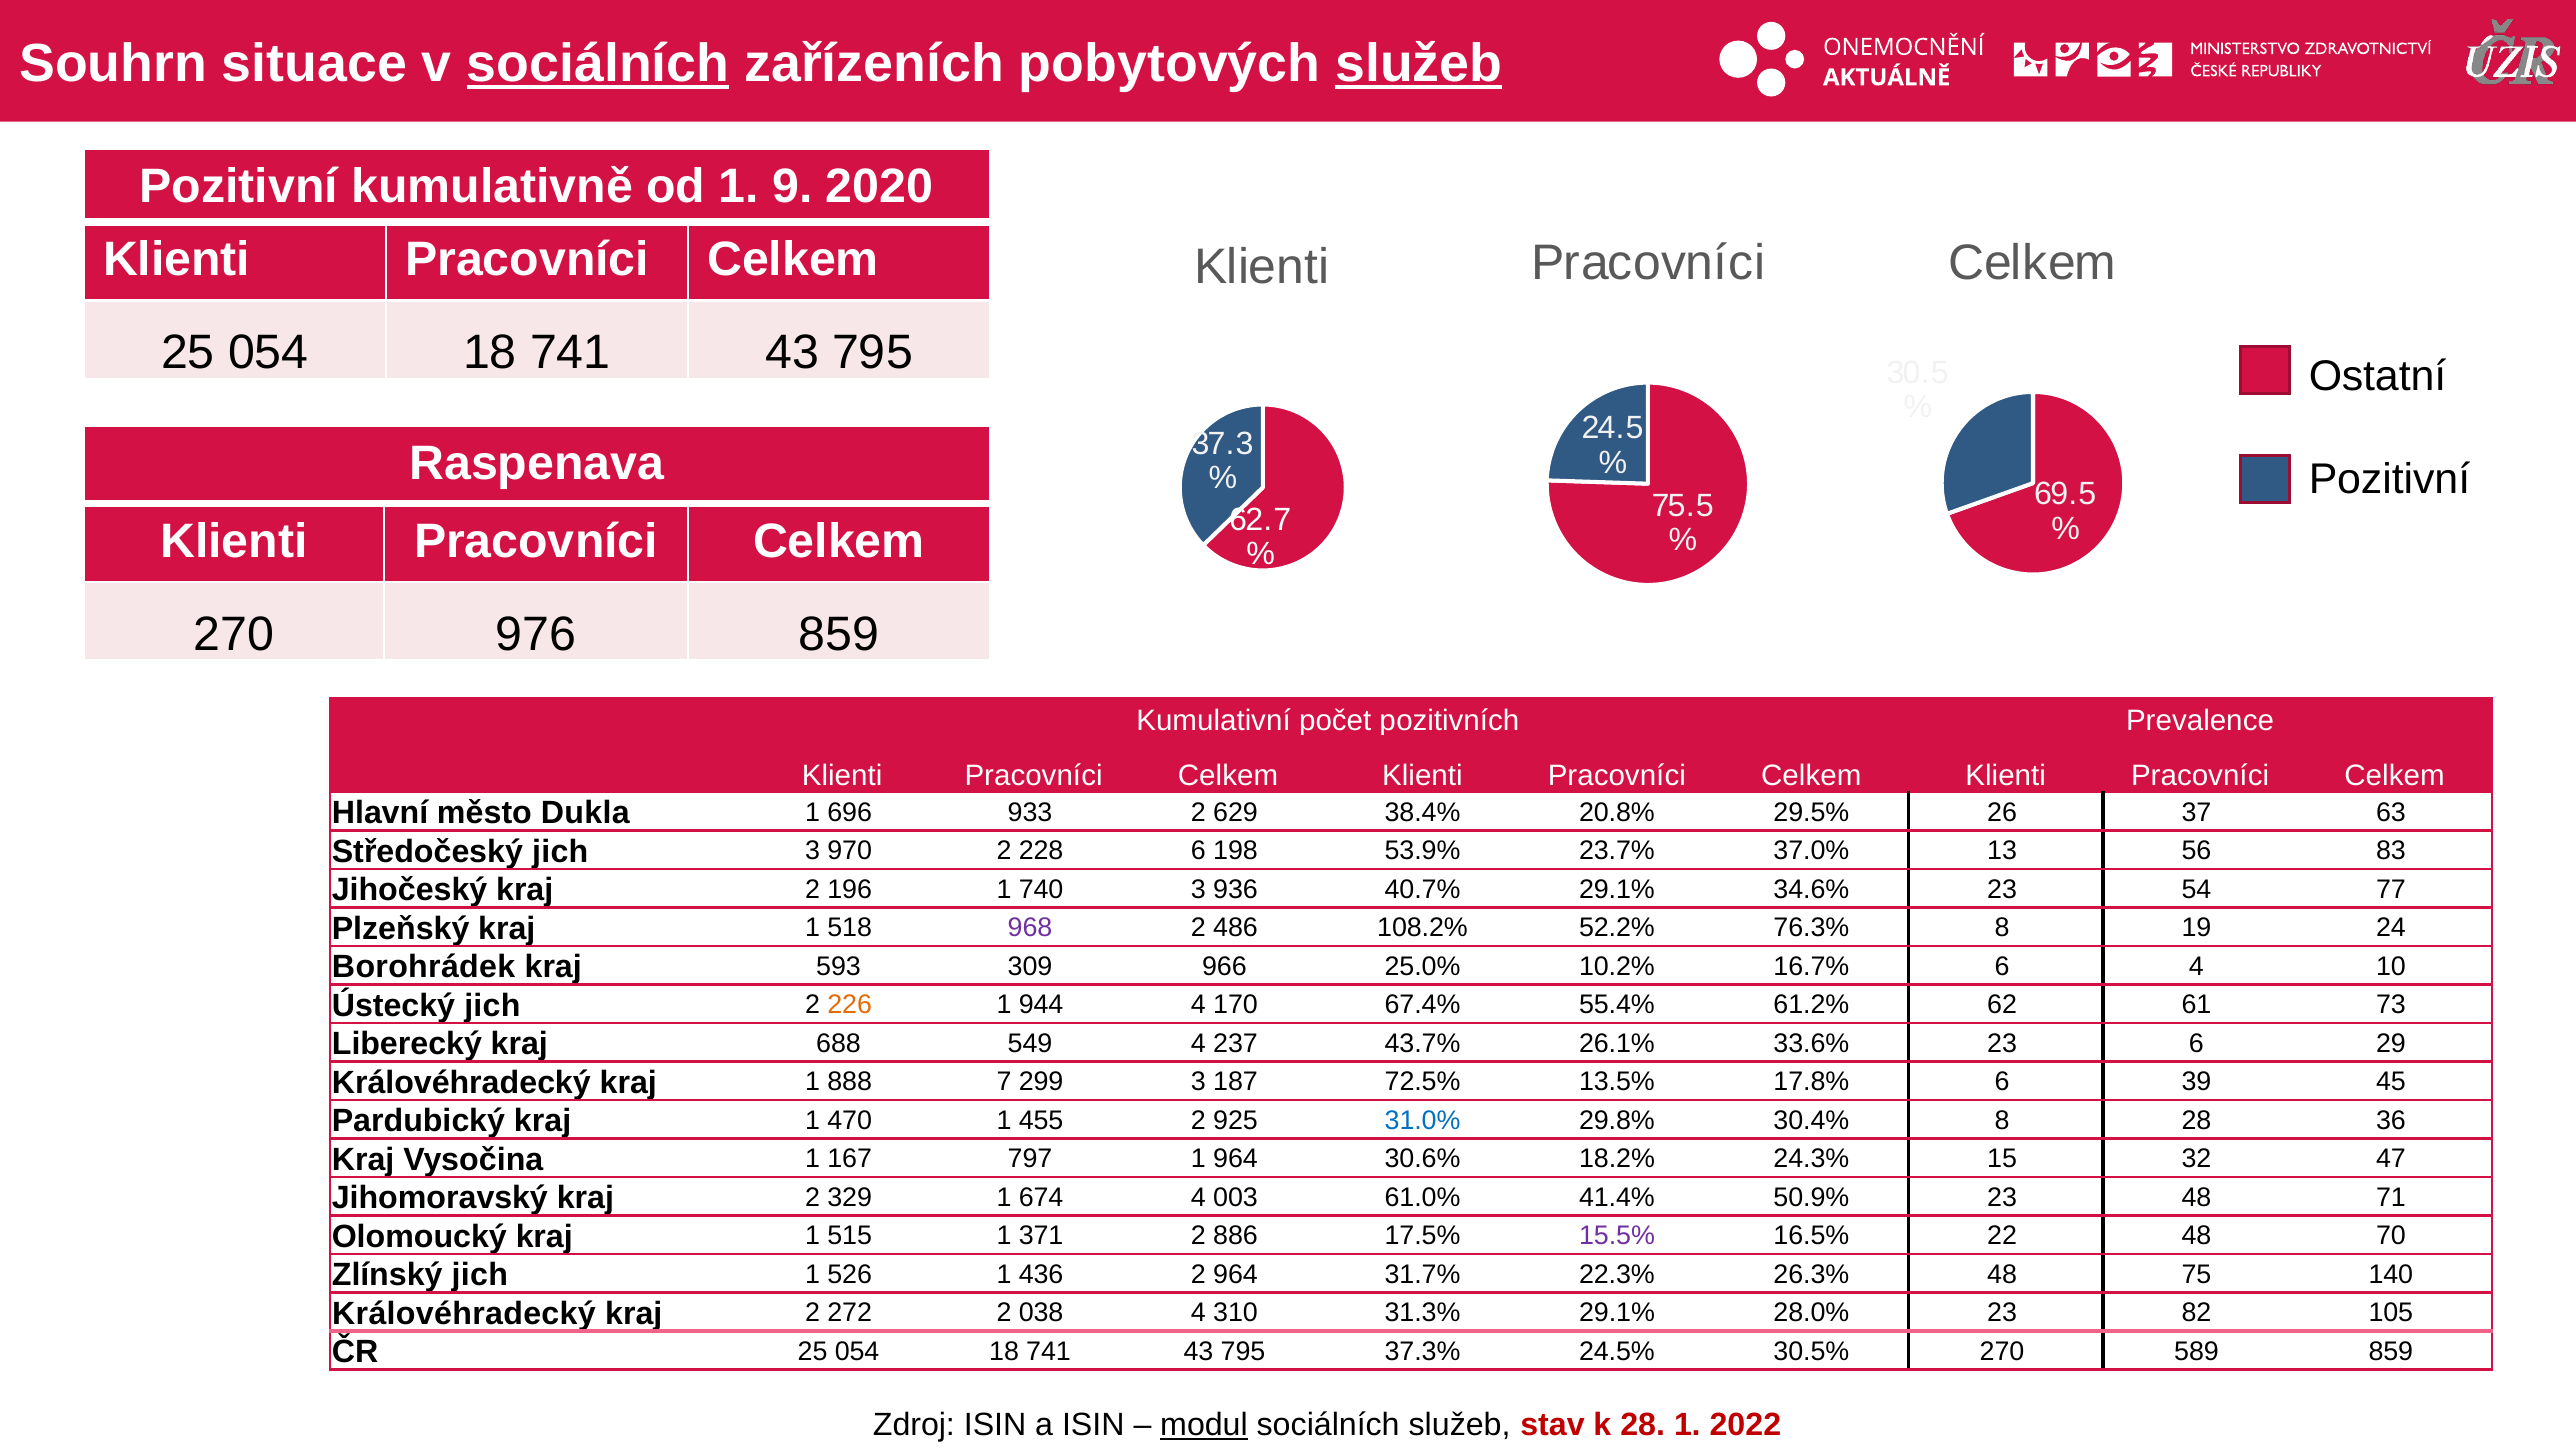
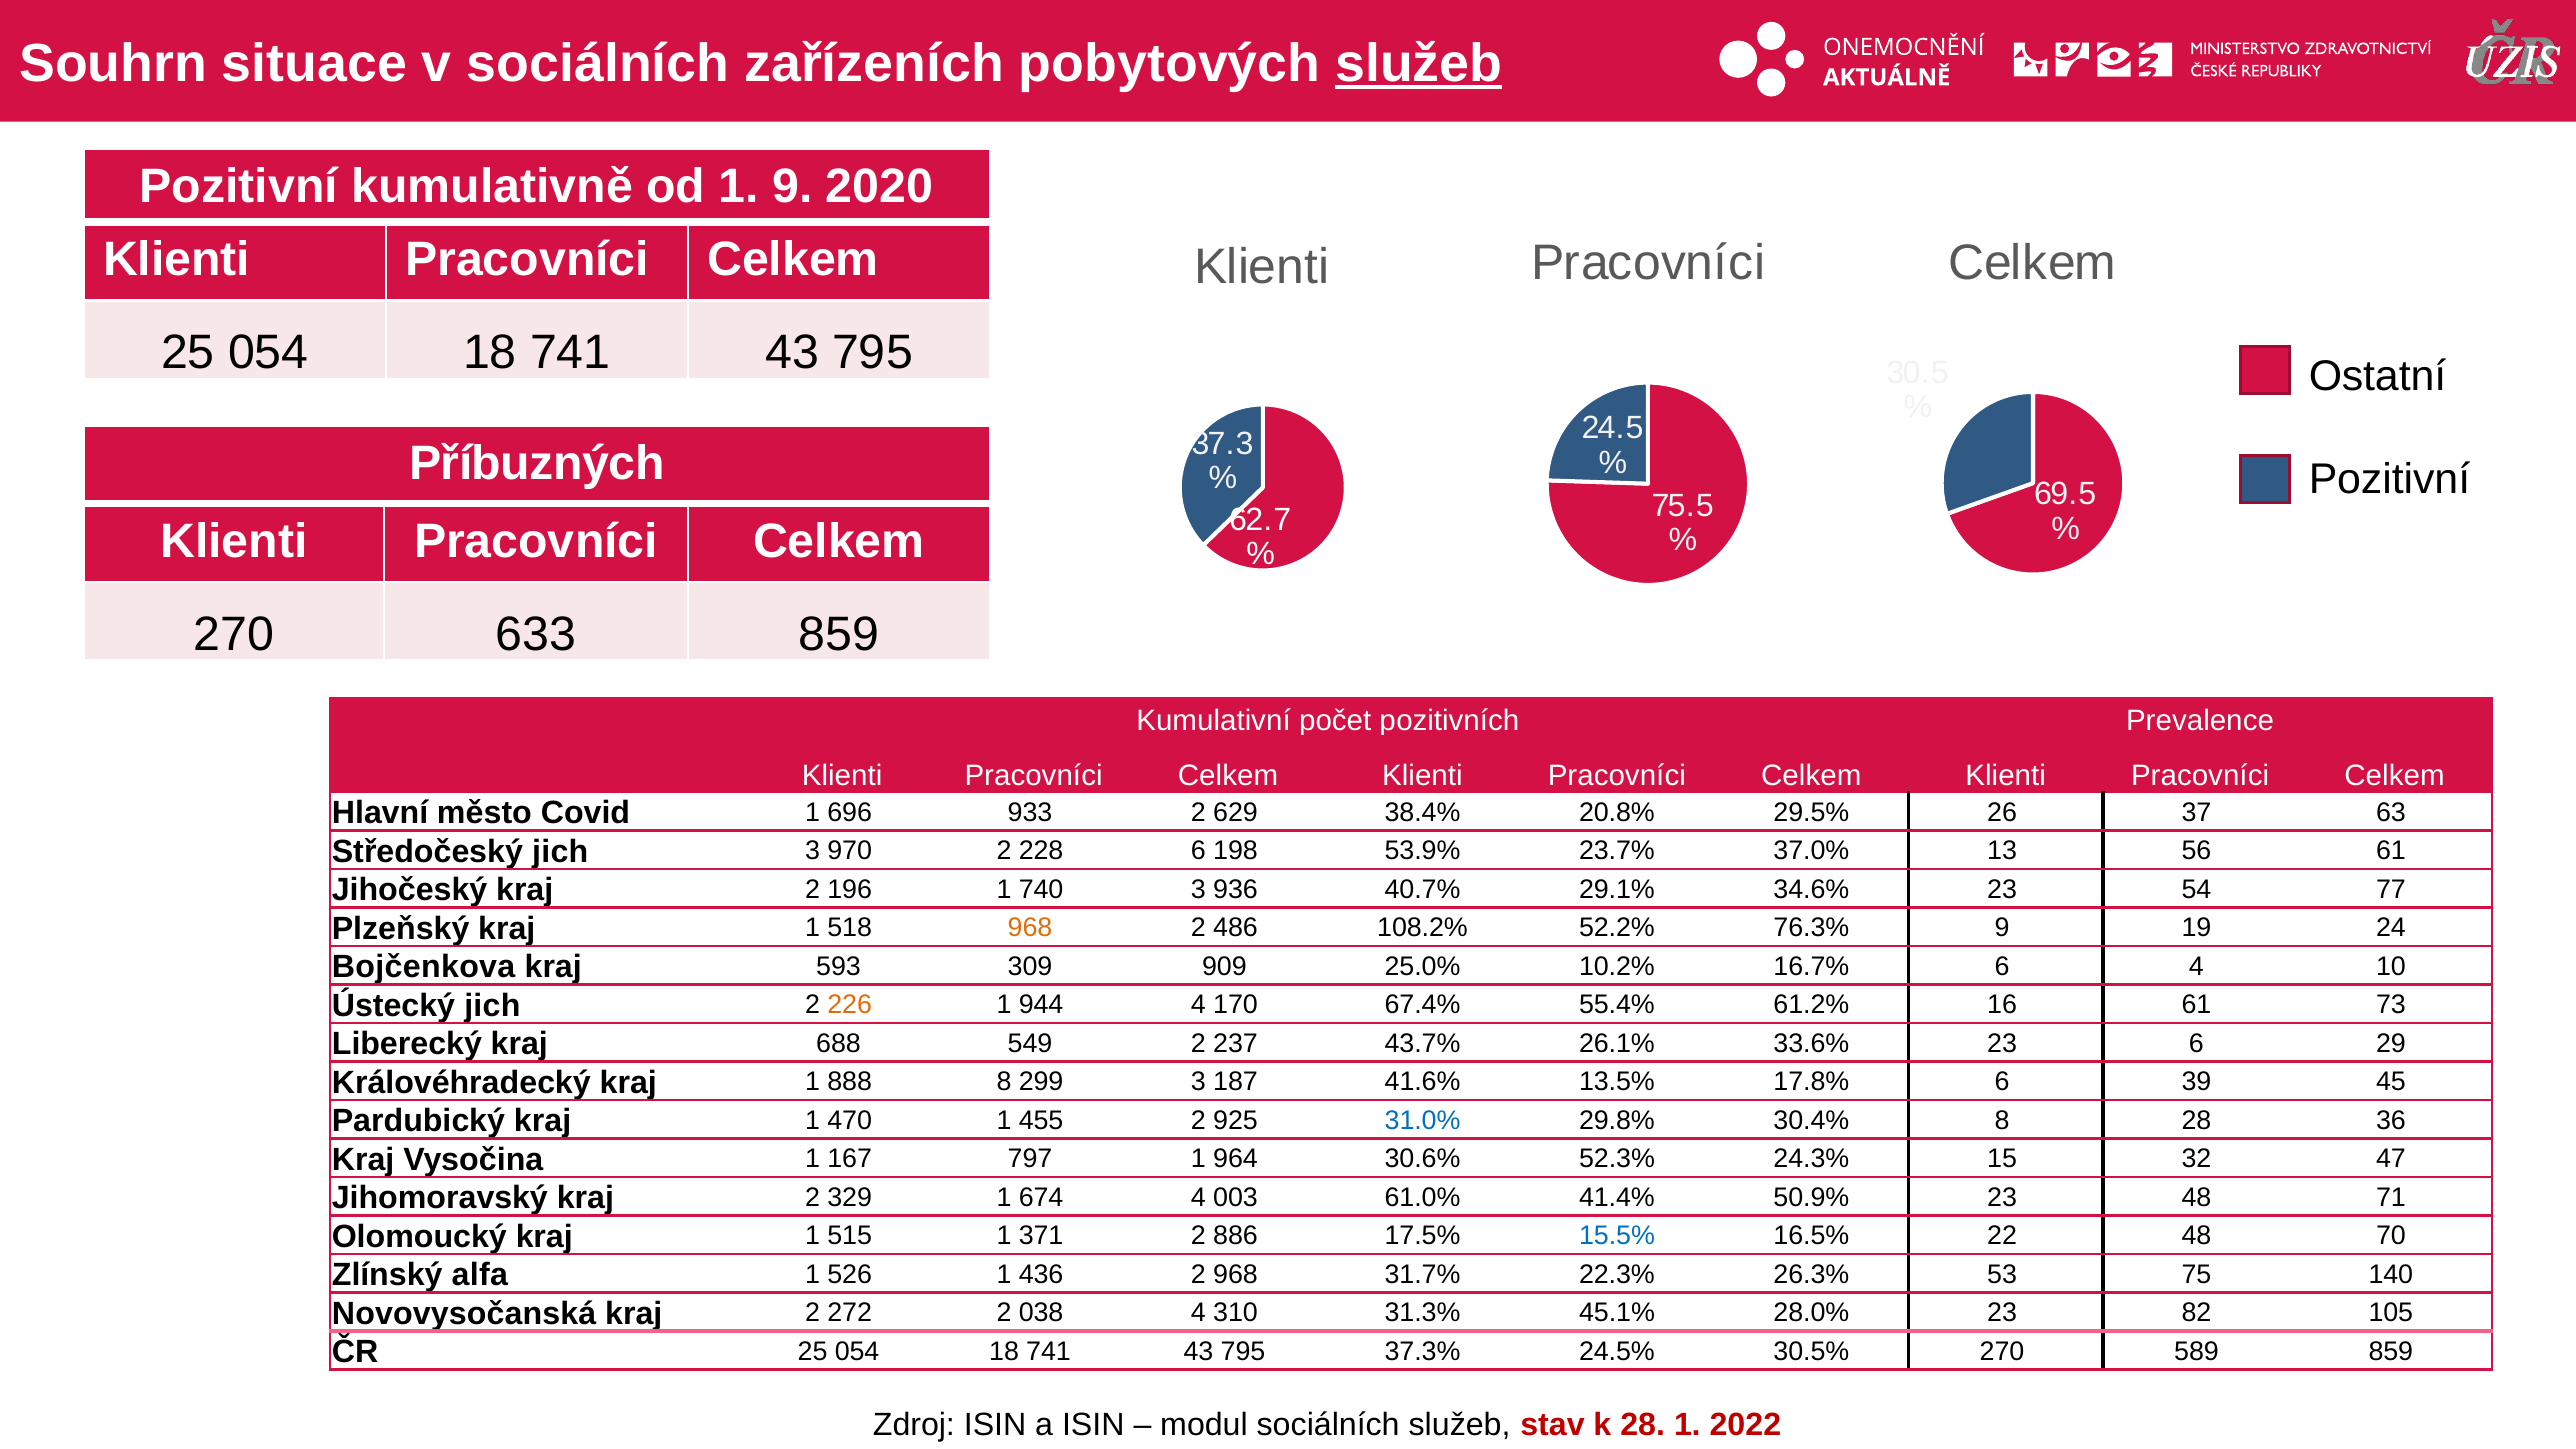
sociálních at (598, 64) underline: present -> none
Raspenava: Raspenava -> Příbuzných
976: 976 -> 633
Dukla: Dukla -> Covid
56 83: 83 -> 61
968 at (1030, 928) colour: purple -> orange
76.3% 8: 8 -> 9
Borohrádek: Borohrádek -> Bojčenkova
966: 966 -> 909
62: 62 -> 16
549 4: 4 -> 2
888 7: 7 -> 8
72.5%: 72.5% -> 41.6%
18.2%: 18.2% -> 52.3%
15.5% colour: purple -> blue
Zlínský jich: jich -> alfa
2 964: 964 -> 968
26.3% 48: 48 -> 53
Královéhradecký at (464, 1313): Královéhradecký -> Novovysočanská
31.3% 29.1%: 29.1% -> 45.1%
modul underline: present -> none
